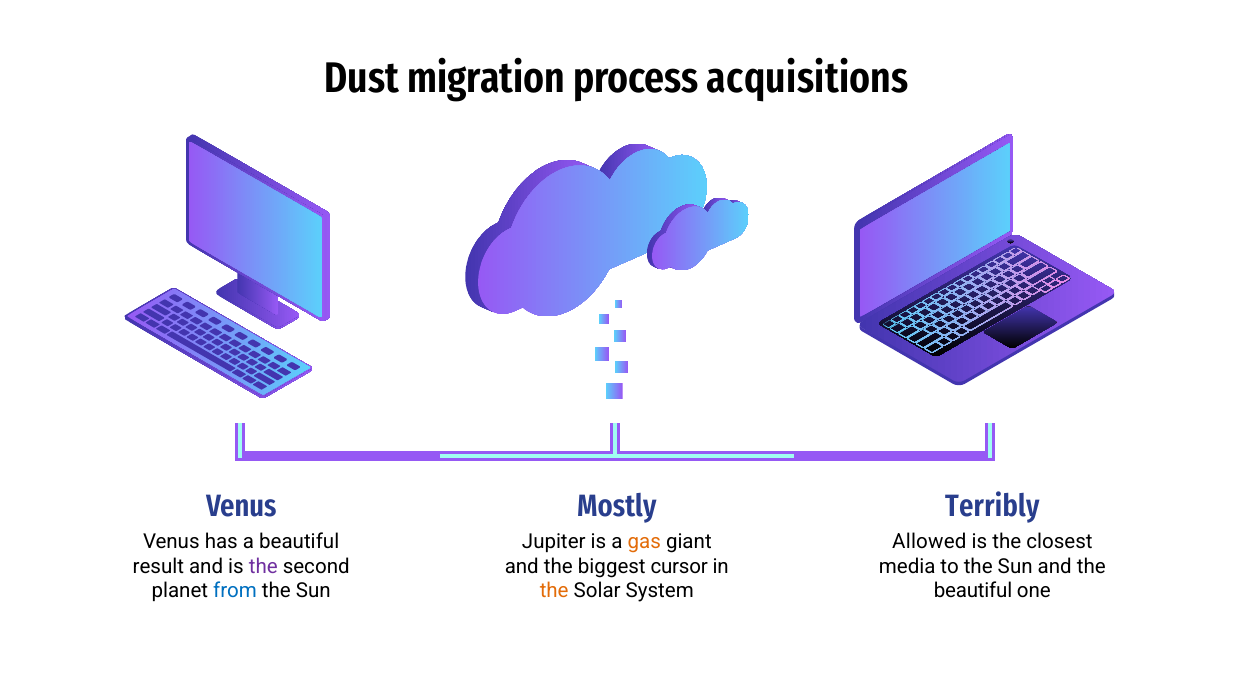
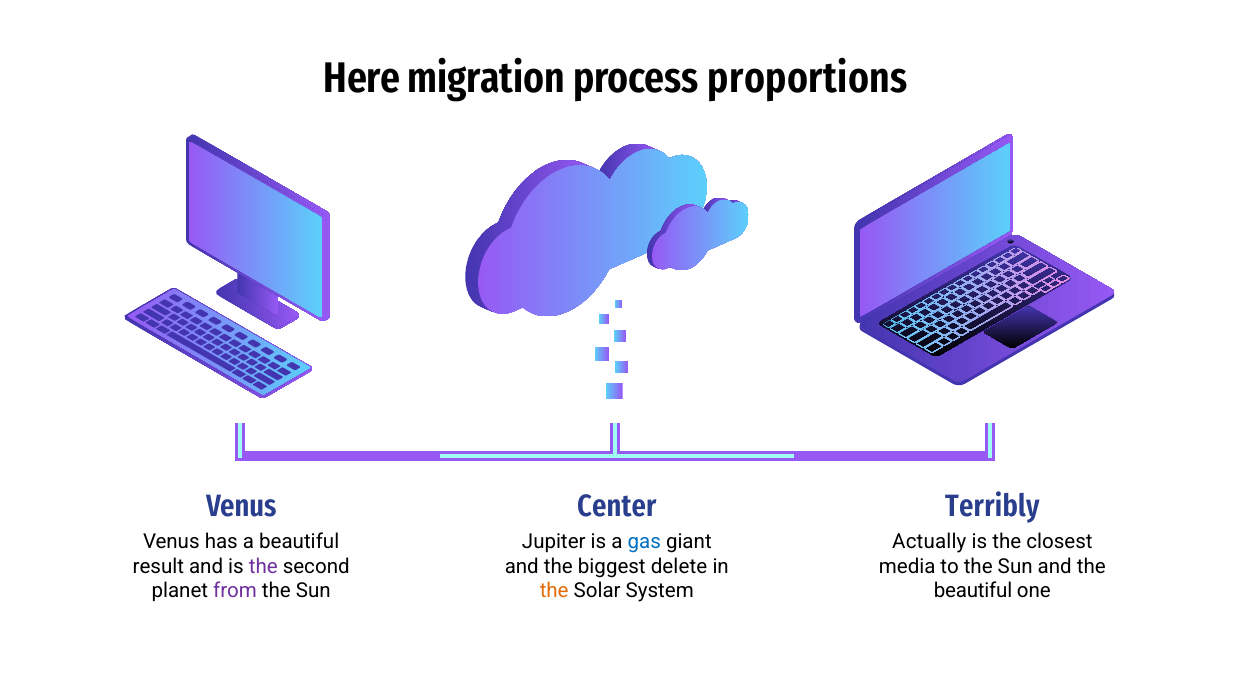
Dust: Dust -> Here
acquisitions: acquisitions -> proportions
Mostly: Mostly -> Center
gas colour: orange -> blue
Allowed: Allowed -> Actually
cursor: cursor -> delete
from colour: blue -> purple
